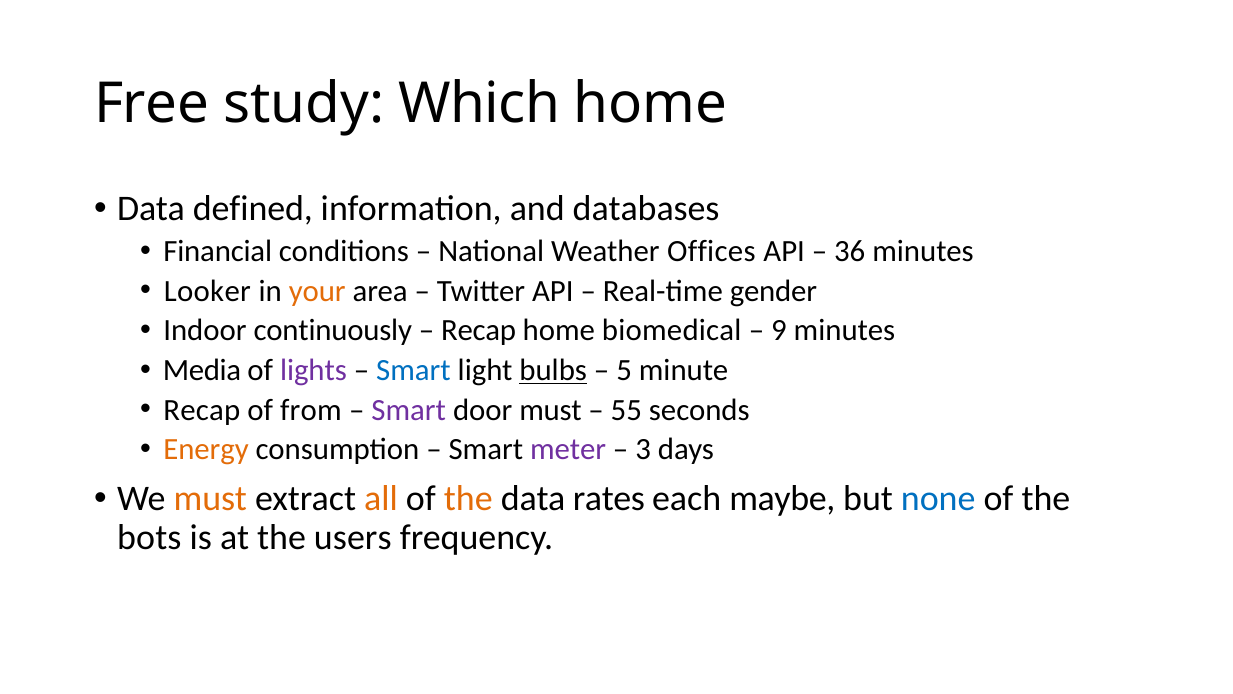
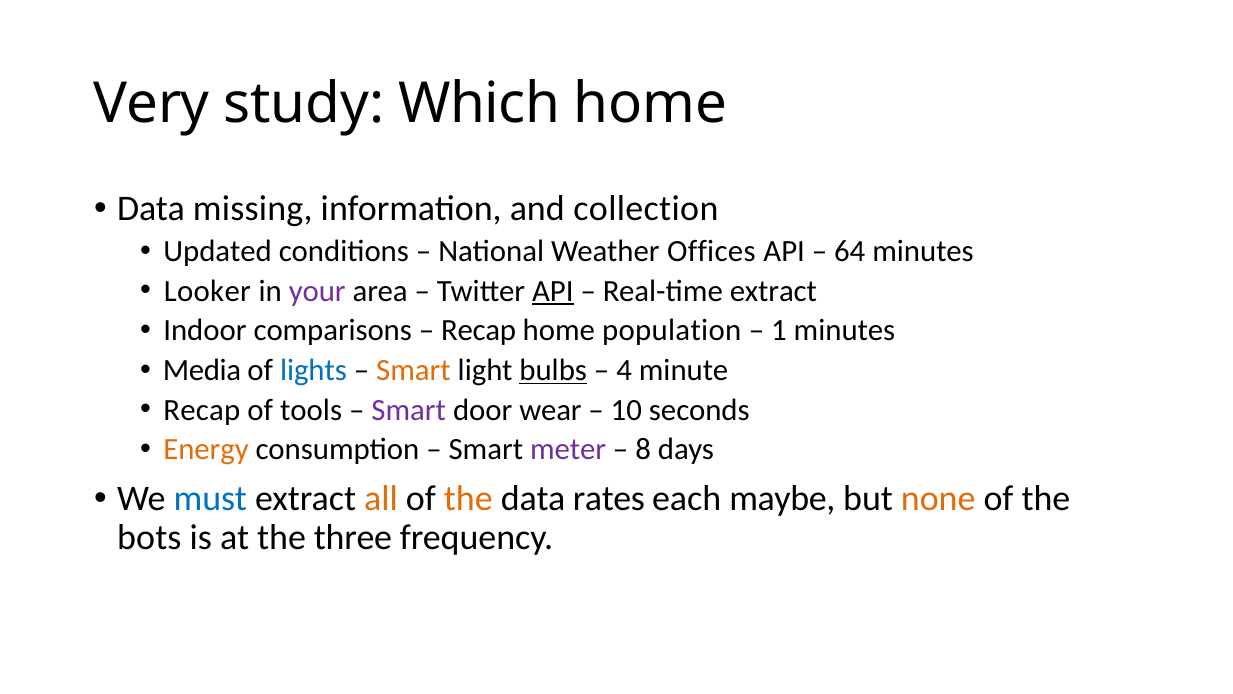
Free: Free -> Very
defined: defined -> missing
databases: databases -> collection
Financial: Financial -> Updated
36: 36 -> 64
your colour: orange -> purple
API at (553, 291) underline: none -> present
Real-time gender: gender -> extract
continuously: continuously -> comparisons
biomedical: biomedical -> population
9: 9 -> 1
lights colour: purple -> blue
Smart at (413, 370) colour: blue -> orange
5: 5 -> 4
from: from -> tools
door must: must -> wear
55: 55 -> 10
3: 3 -> 8
must at (210, 498) colour: orange -> blue
none colour: blue -> orange
users: users -> three
